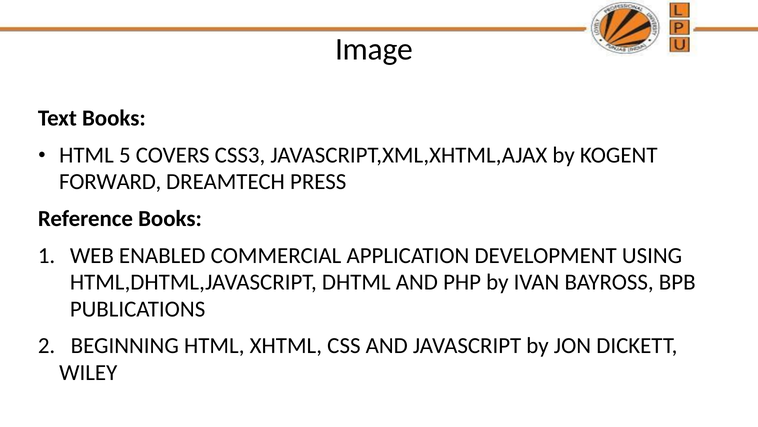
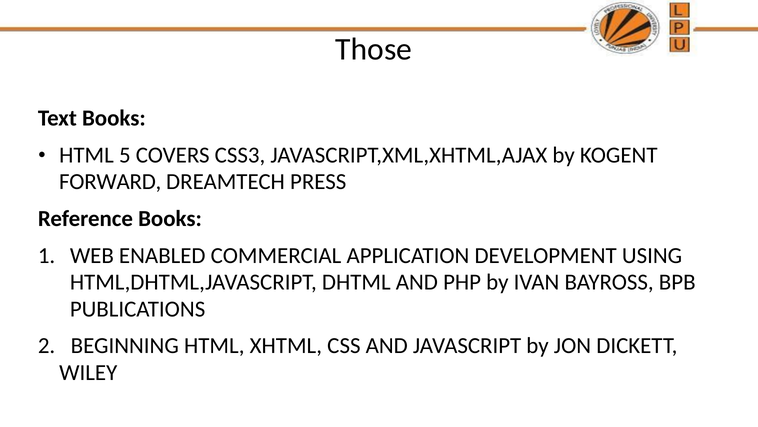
Image: Image -> Those
